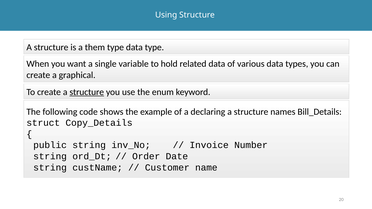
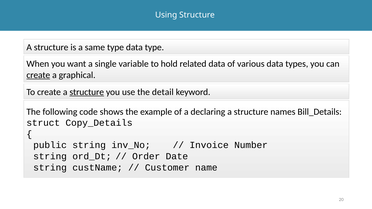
them: them -> same
create at (38, 75) underline: none -> present
enum: enum -> detail
